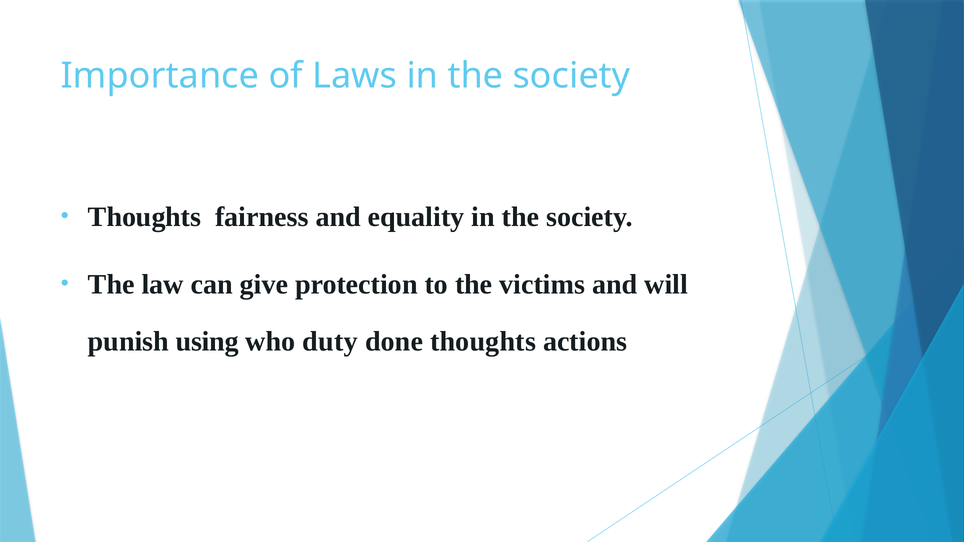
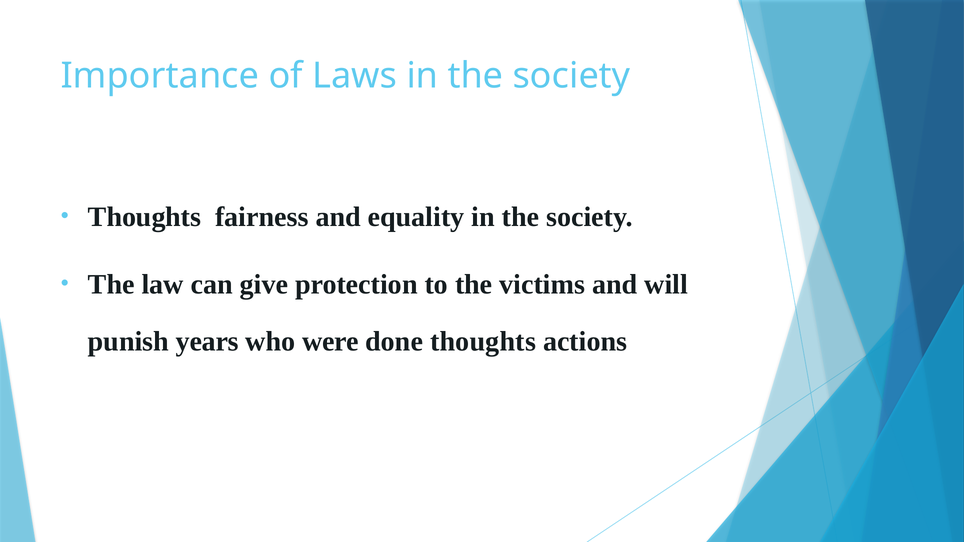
using: using -> years
duty: duty -> were
